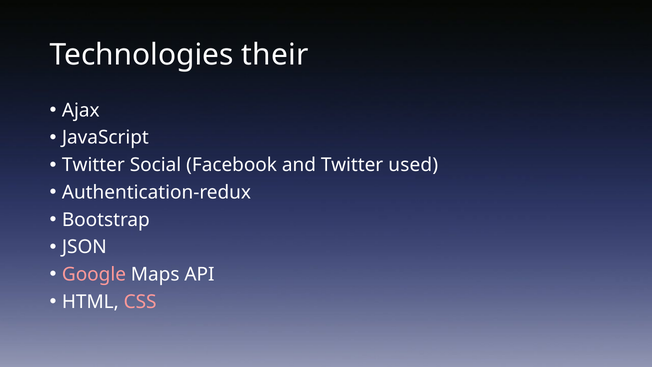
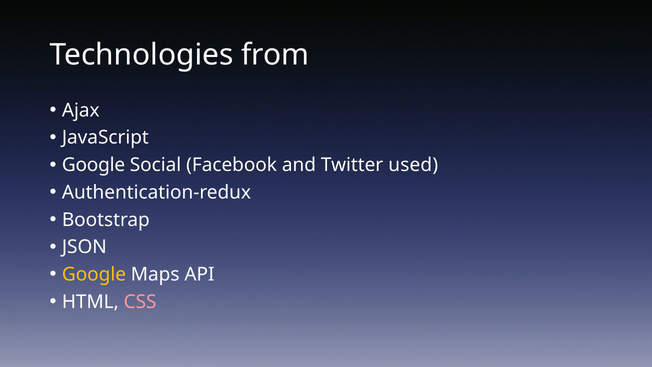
their: their -> from
Twitter at (93, 165): Twitter -> Google
Google at (94, 274) colour: pink -> yellow
